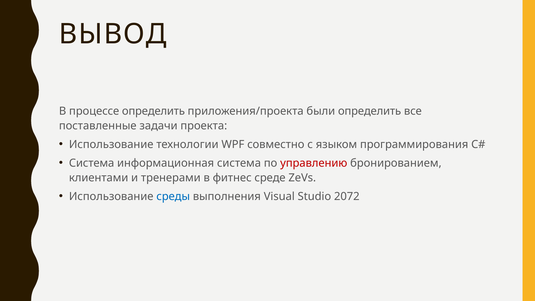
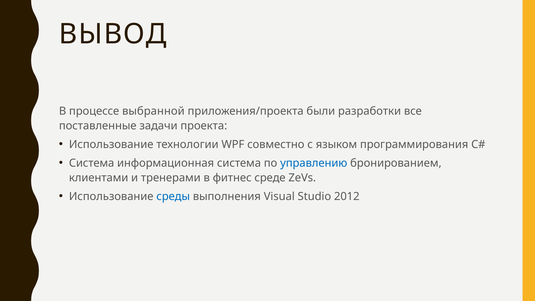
процессе определить: определить -> выбранной
были определить: определить -> разработки
управлению colour: red -> blue
2072: 2072 -> 2012
